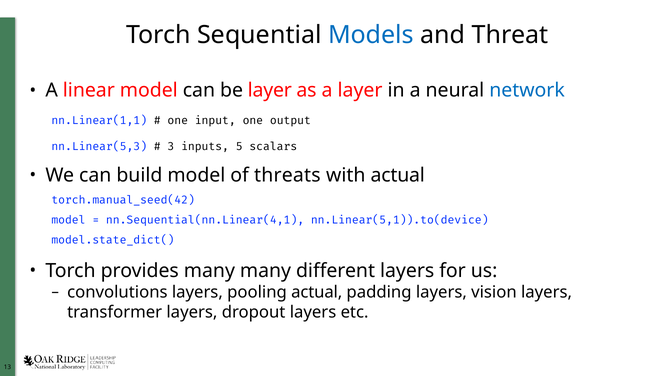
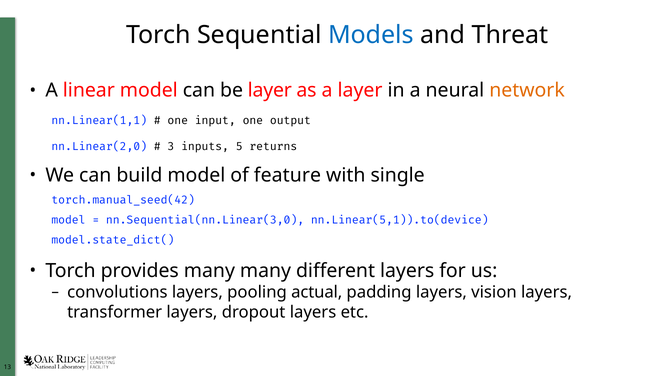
network colour: blue -> orange
nn.Linear(5,3: nn.Linear(5,3 -> nn.Linear(2,0
scalars: scalars -> returns
threats: threats -> feature
with actual: actual -> single
nn.Sequential(nn.Linear(4,1: nn.Sequential(nn.Linear(4,1 -> nn.Sequential(nn.Linear(3,0
